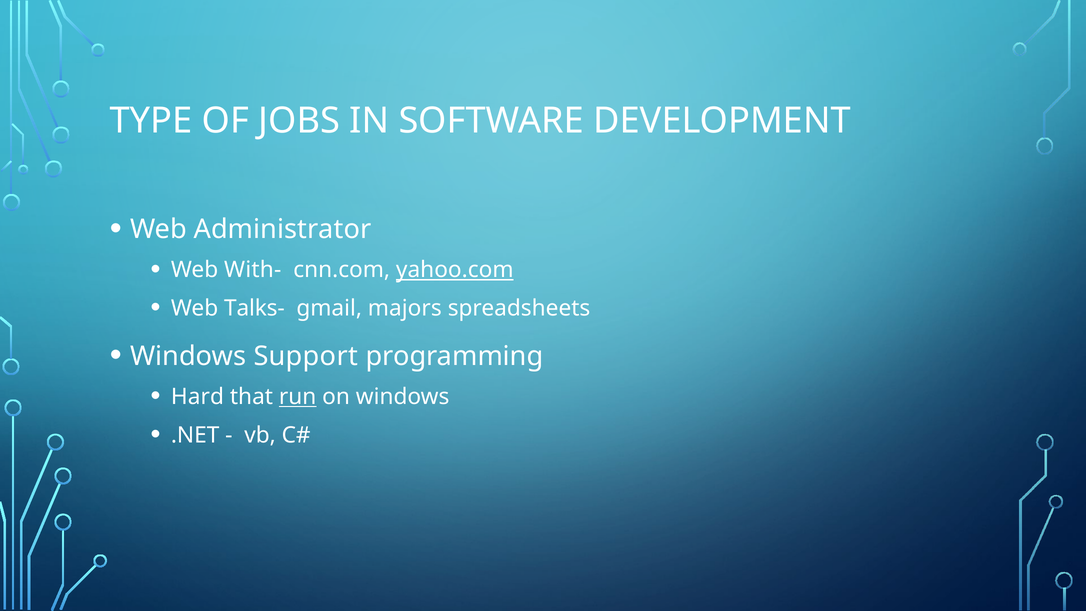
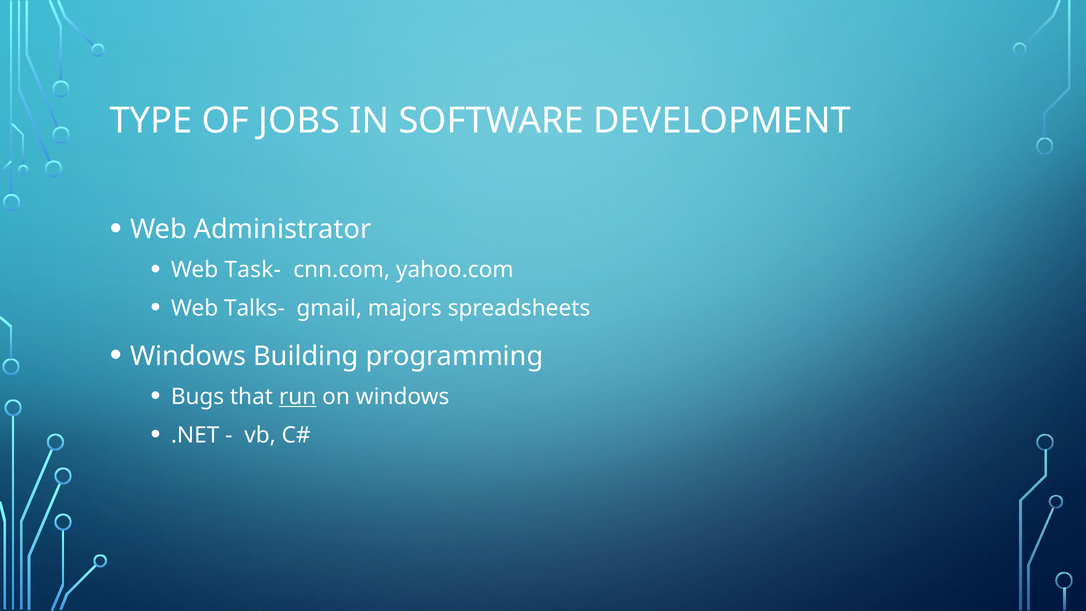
With-: With- -> Task-
yahoo.com underline: present -> none
Support: Support -> Building
Hard: Hard -> Bugs
